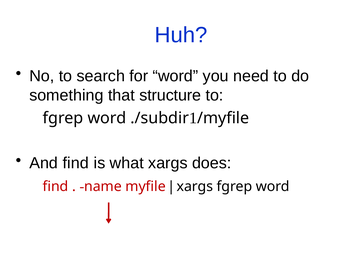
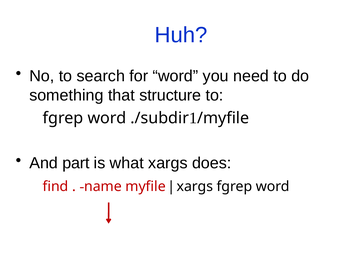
And find: find -> part
